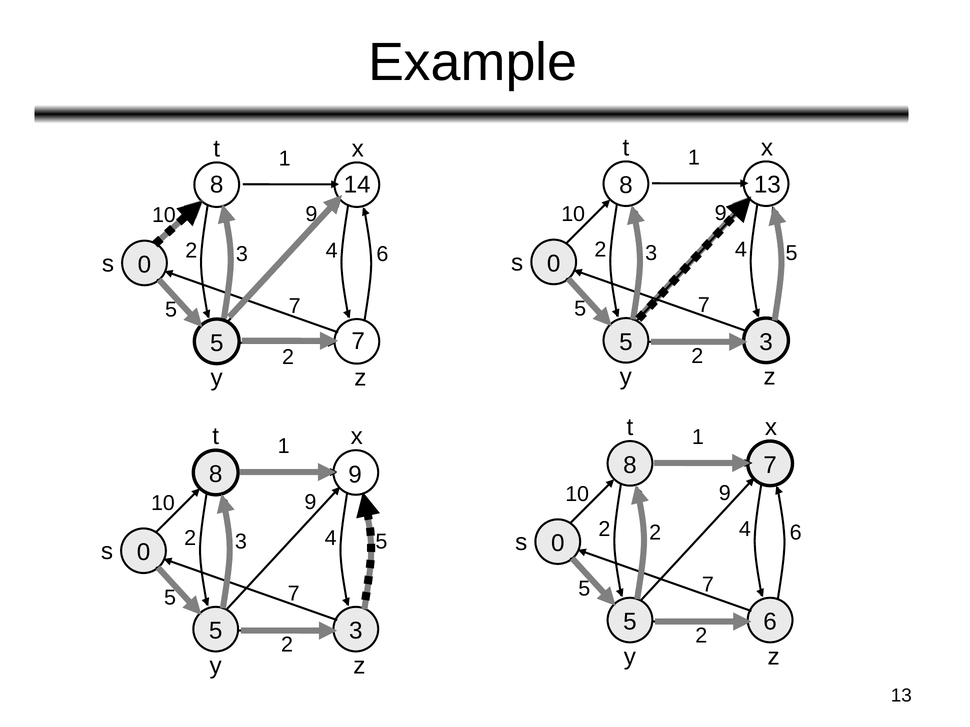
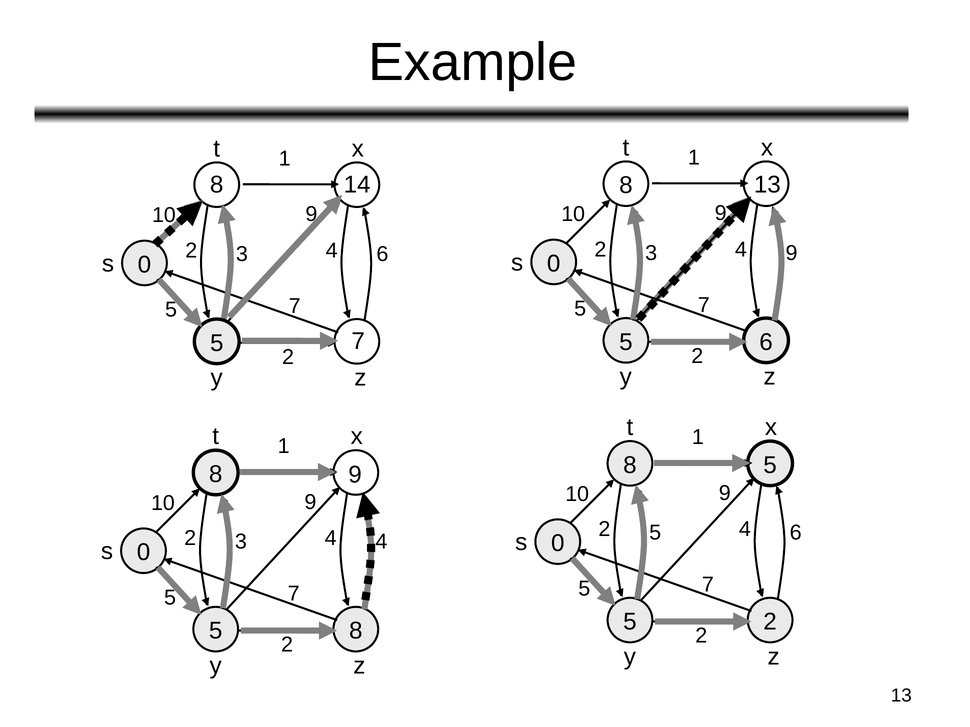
5 at (792, 253): 5 -> 9
3 at (766, 342): 3 -> 6
8 7: 7 -> 5
2 2: 2 -> 5
5 at (381, 542): 5 -> 4
6 at (770, 622): 6 -> 2
3 at (356, 631): 3 -> 8
